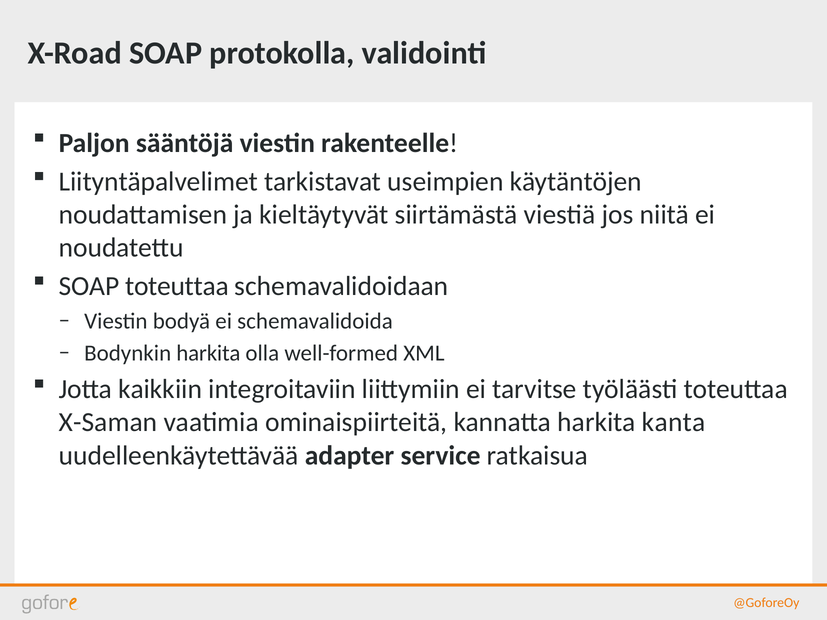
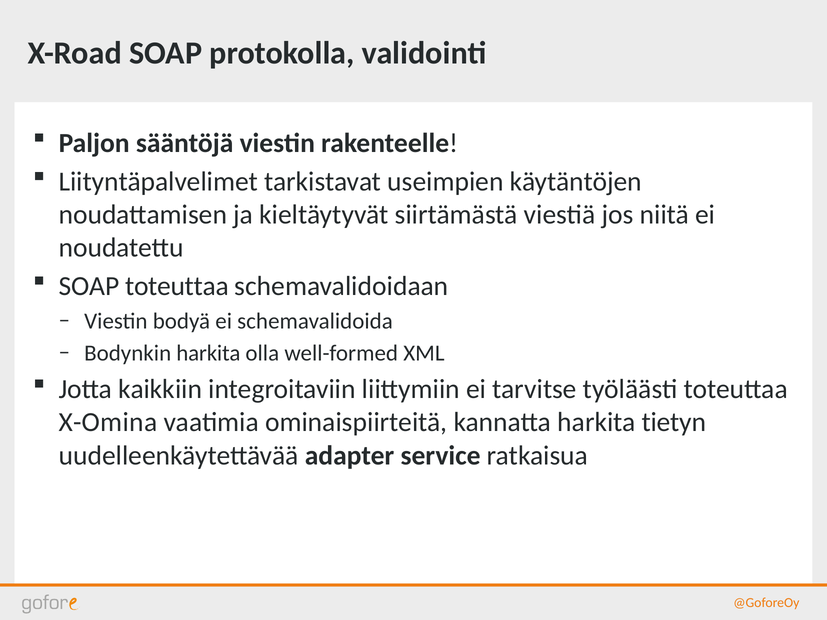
X-Saman: X-Saman -> X-Omina
kanta: kanta -> tietyn
